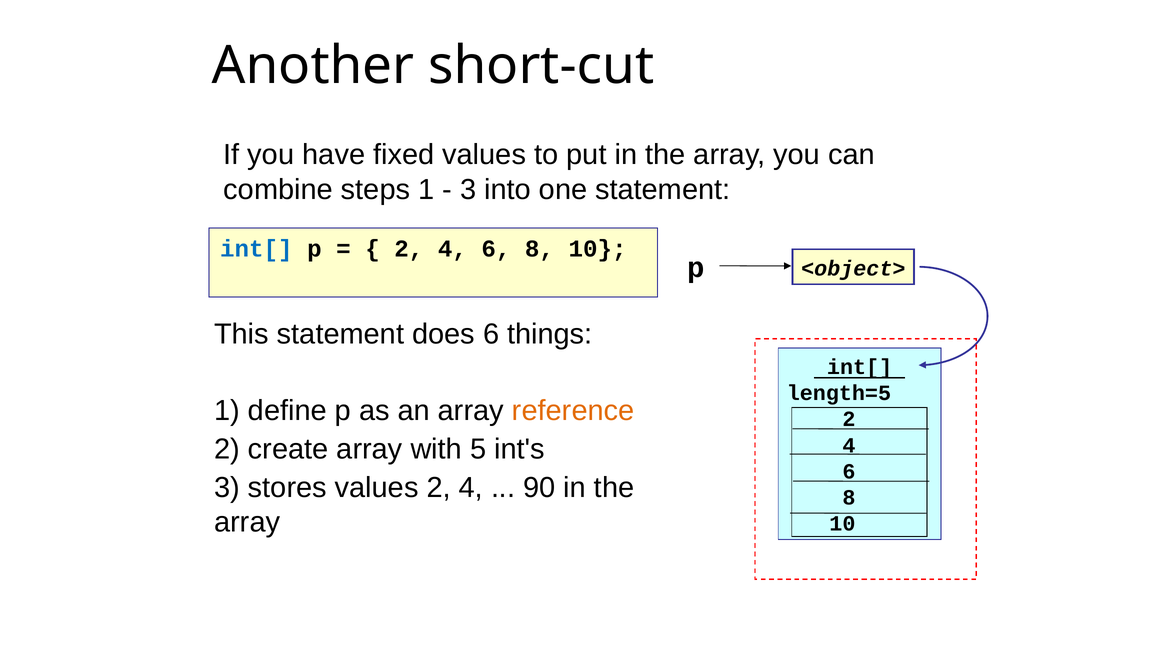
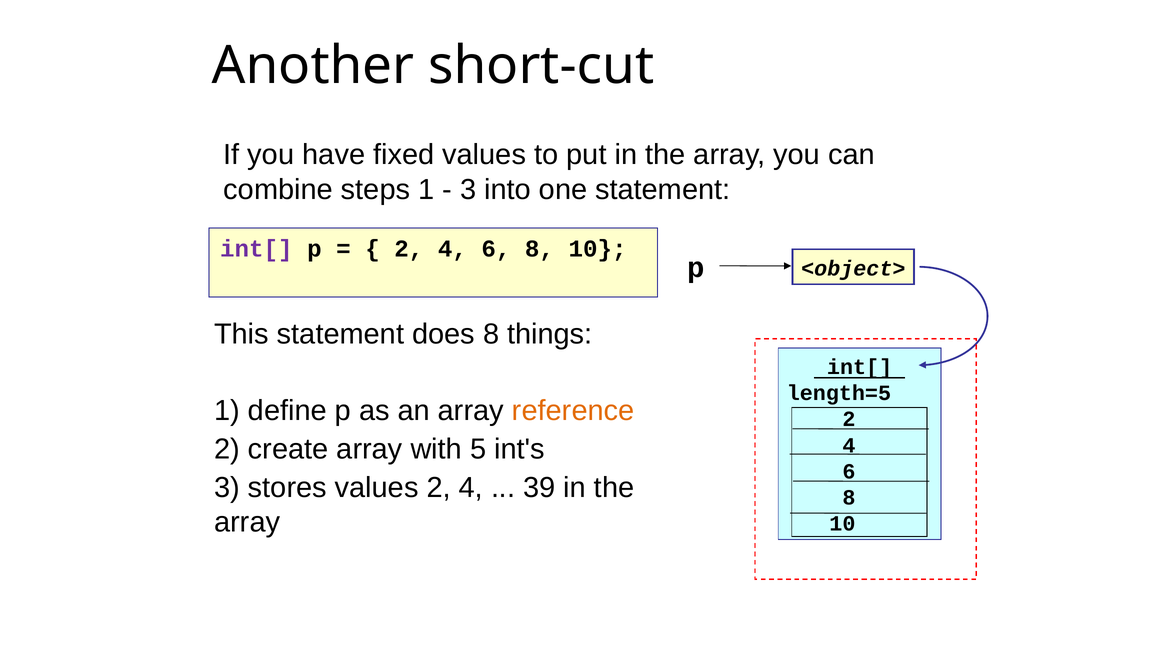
int[ at (256, 249) colour: blue -> purple
does 6: 6 -> 8
90: 90 -> 39
